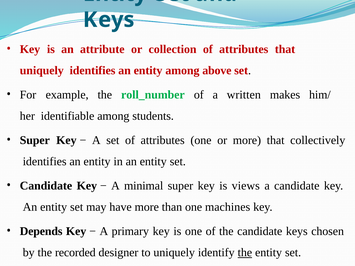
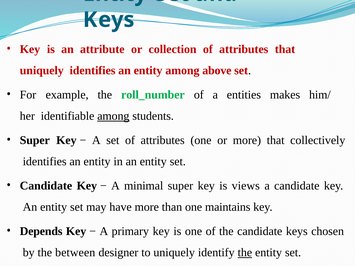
written: written -> entities
among at (113, 116) underline: none -> present
machines: machines -> maintains
recorded: recorded -> between
